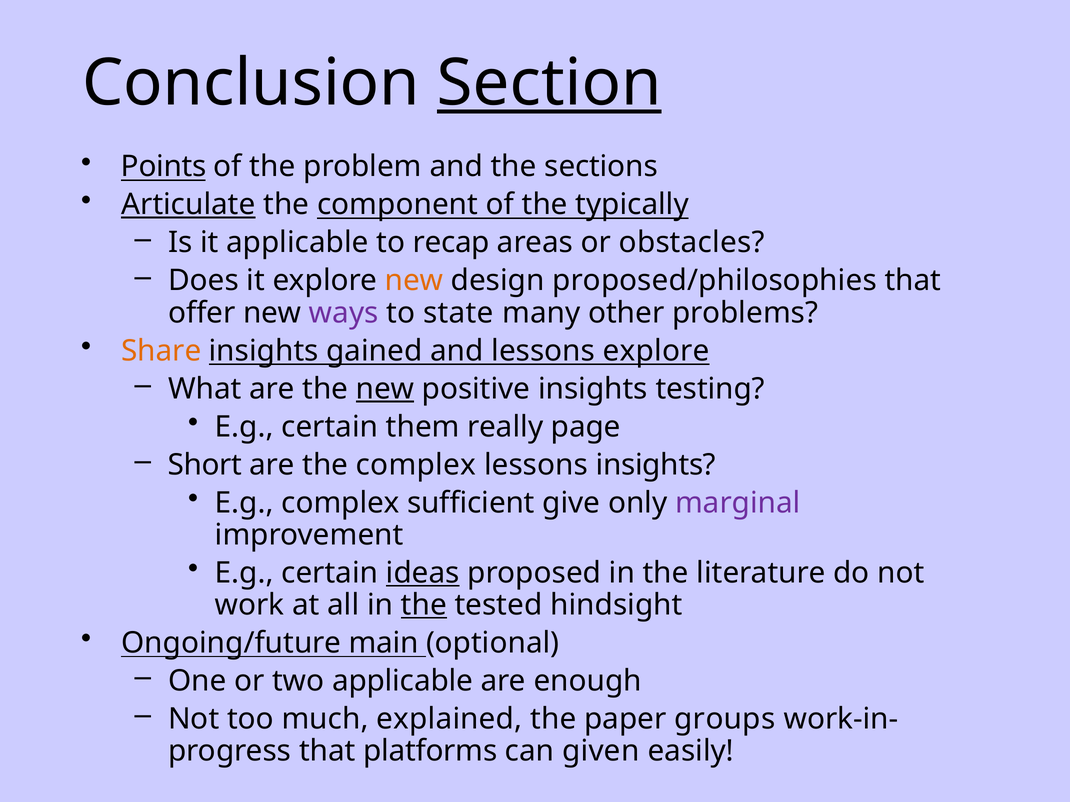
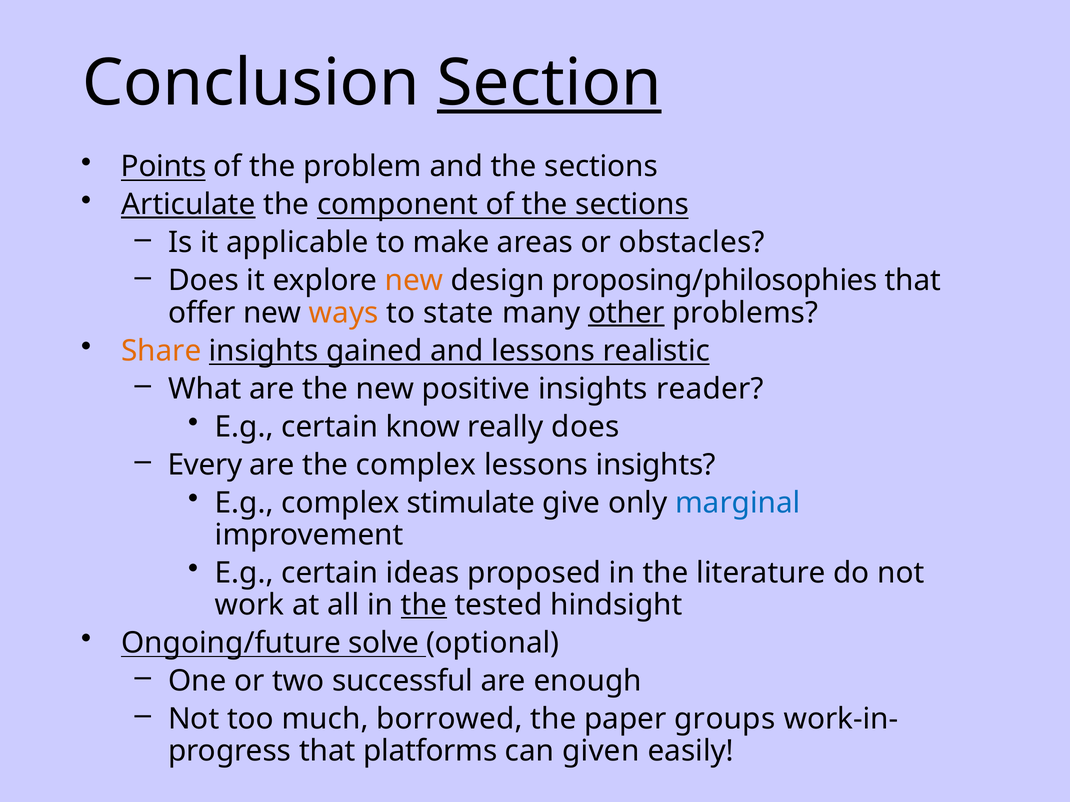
of the typically: typically -> sections
recap: recap -> make
proposed/philosophies: proposed/philosophies -> proposing/philosophies
ways colour: purple -> orange
other underline: none -> present
lessons explore: explore -> realistic
new at (385, 389) underline: present -> none
testing: testing -> reader
them: them -> know
really page: page -> does
Short: Short -> Every
sufficient: sufficient -> stimulate
marginal colour: purple -> blue
ideas underline: present -> none
main: main -> solve
two applicable: applicable -> successful
explained: explained -> borrowed
